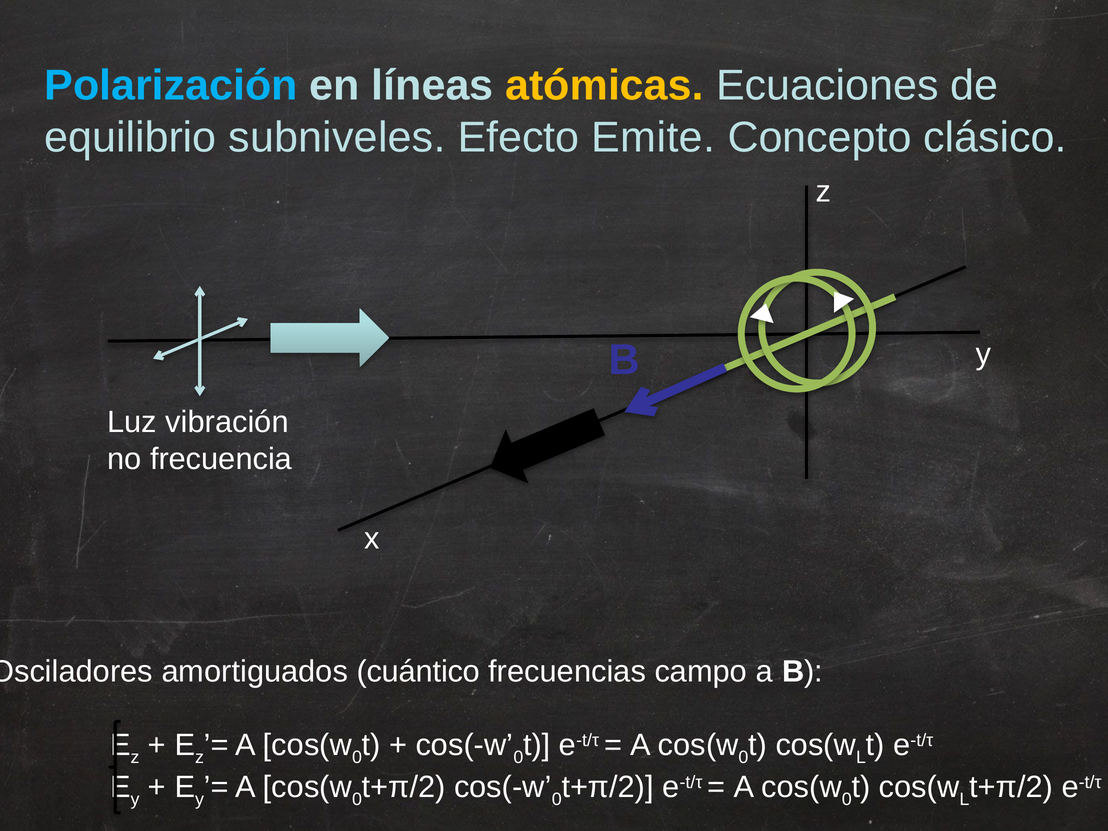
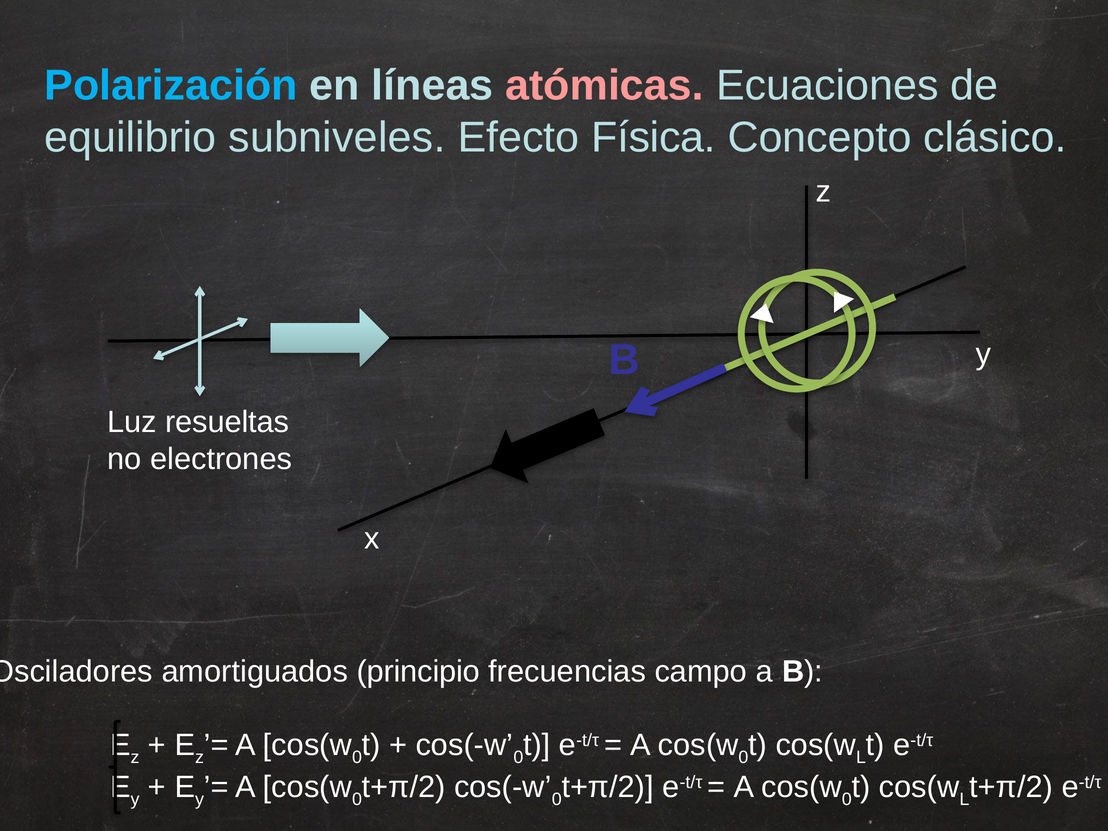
atómicas colour: yellow -> pink
Emite: Emite -> Física
vibración: vibración -> resueltas
frecuencia: frecuencia -> electrones
cuántico: cuántico -> principio
